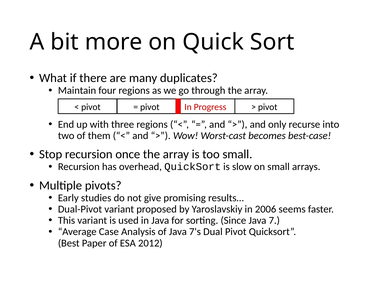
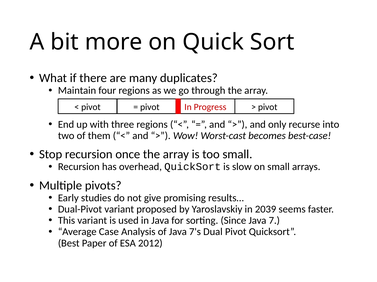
2006: 2006 -> 2039
